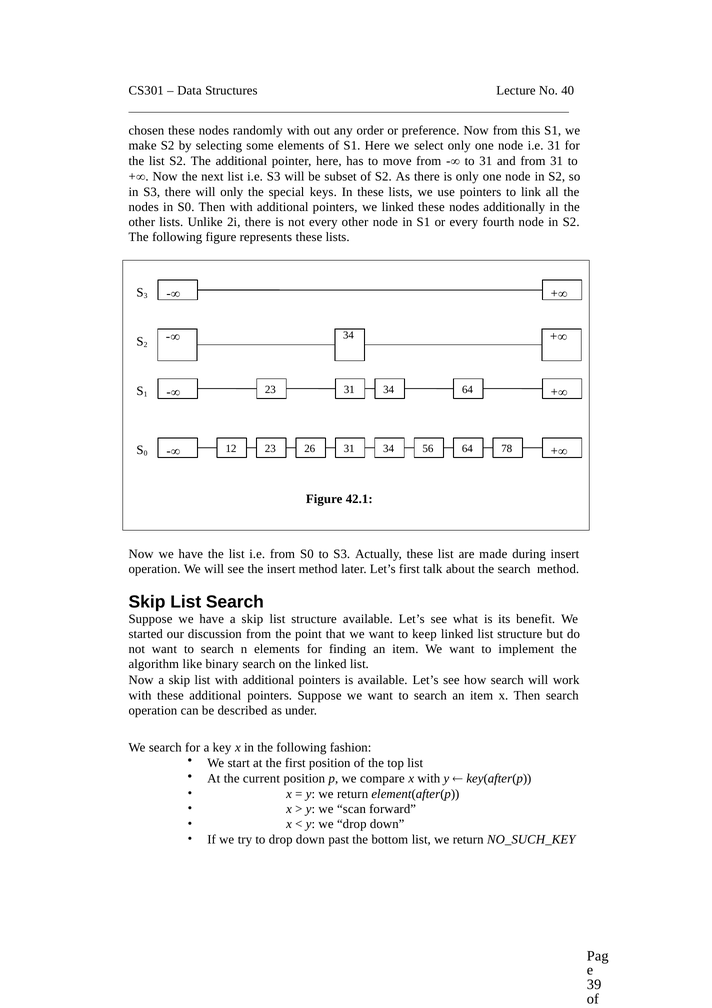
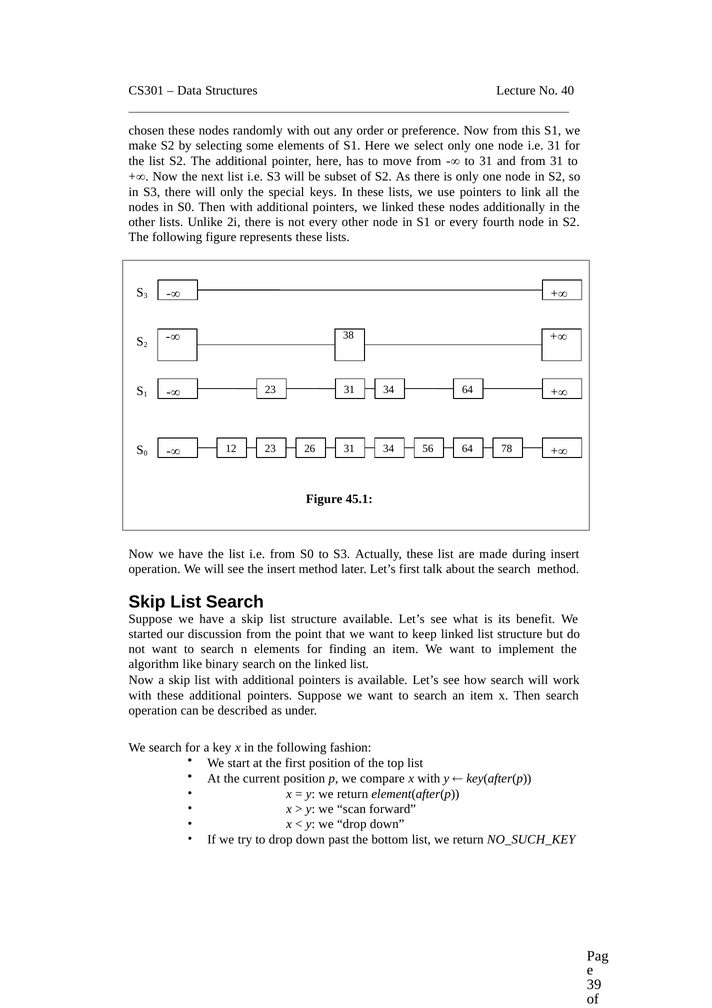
34 at (348, 335): 34 -> 38
42.1: 42.1 -> 45.1
